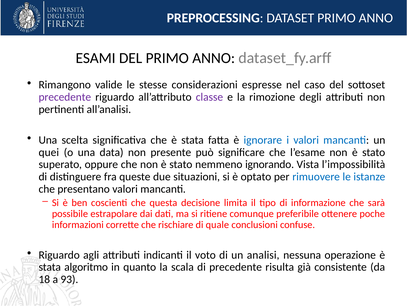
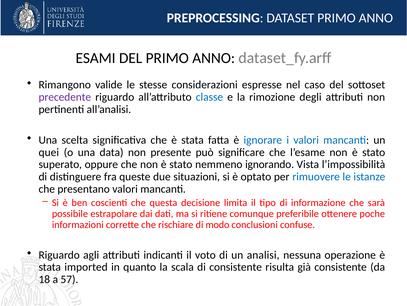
classe colour: purple -> blue
quale: quale -> modo
algoritmo: algoritmo -> imported
di precedente: precedente -> consistente
93: 93 -> 57
